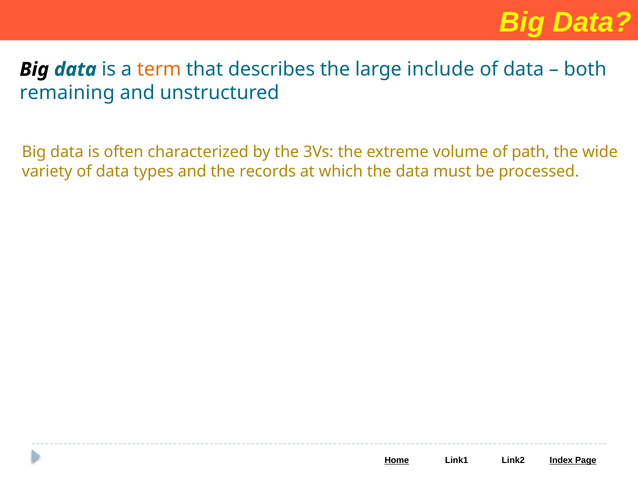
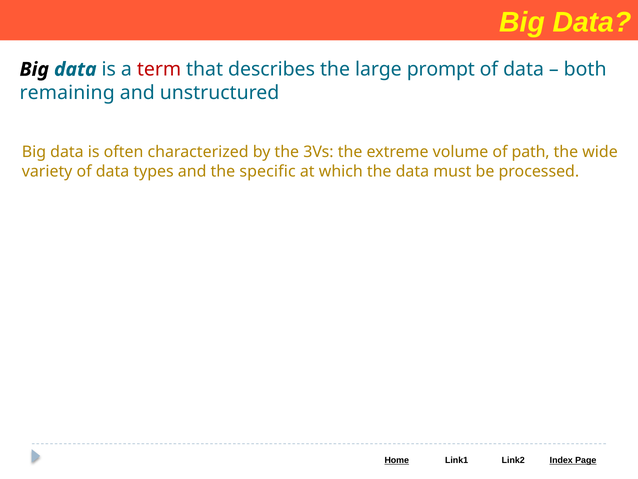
term colour: orange -> red
include: include -> prompt
records: records -> specific
